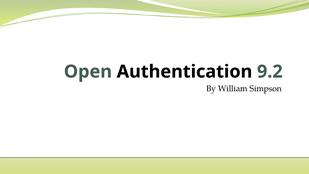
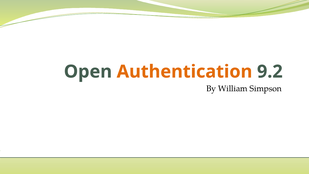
Authentication colour: black -> orange
